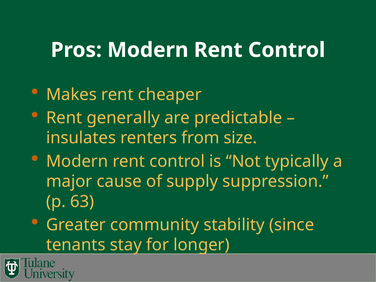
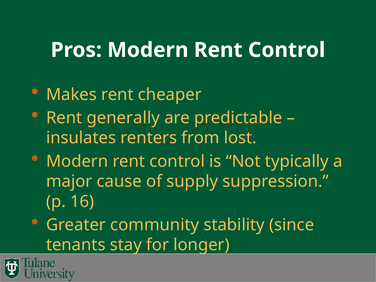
size: size -> lost
63: 63 -> 16
